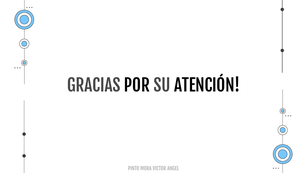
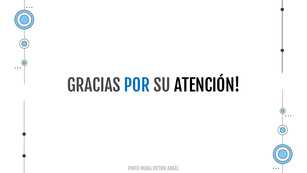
POR colour: black -> blue
